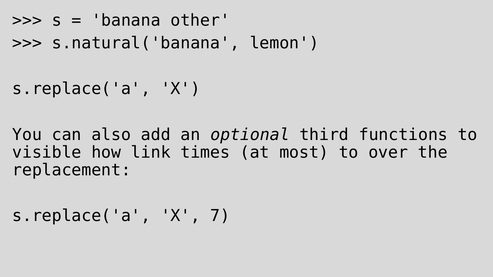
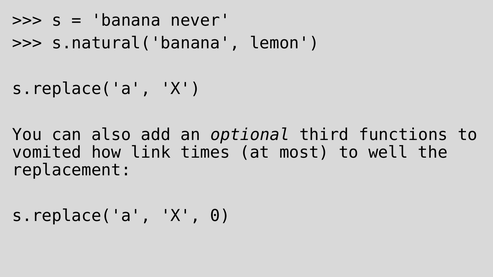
other: other -> never
visible: visible -> vomited
over: over -> well
7: 7 -> 0
